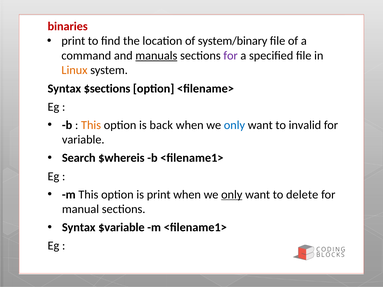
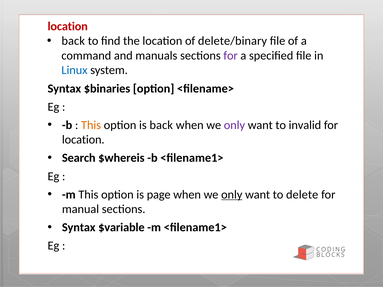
binaries at (68, 26): binaries -> location
print at (73, 41): print -> back
system/binary: system/binary -> delete/binary
manuals underline: present -> none
Linux colour: orange -> blue
$sections: $sections -> $binaries
only at (234, 125) colour: blue -> purple
variable at (83, 140): variable -> location
is print: print -> page
